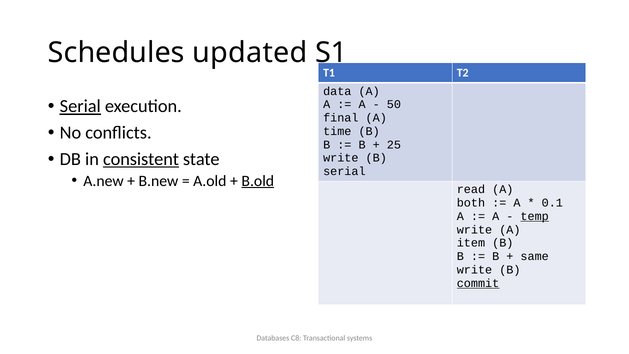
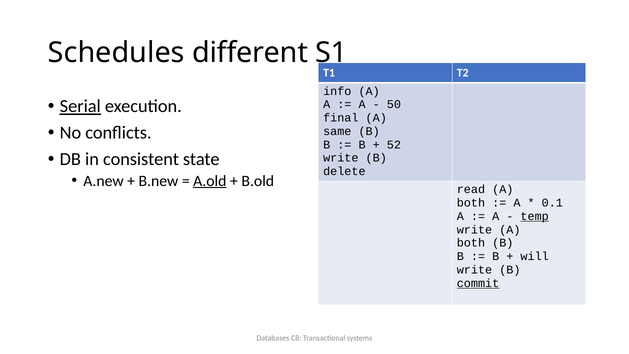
updated: updated -> different
data: data -> info
time: time -> same
25: 25 -> 52
consistent underline: present -> none
serial at (344, 171): serial -> delete
A.old underline: none -> present
B.old underline: present -> none
item at (471, 243): item -> both
same: same -> will
